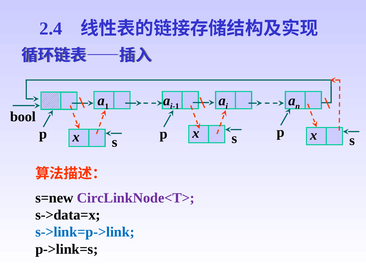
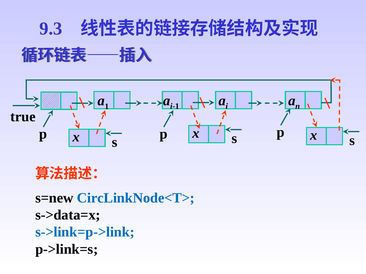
2.4: 2.4 -> 9.3
bool: bool -> true
CircLinkNode<T> colour: purple -> blue
